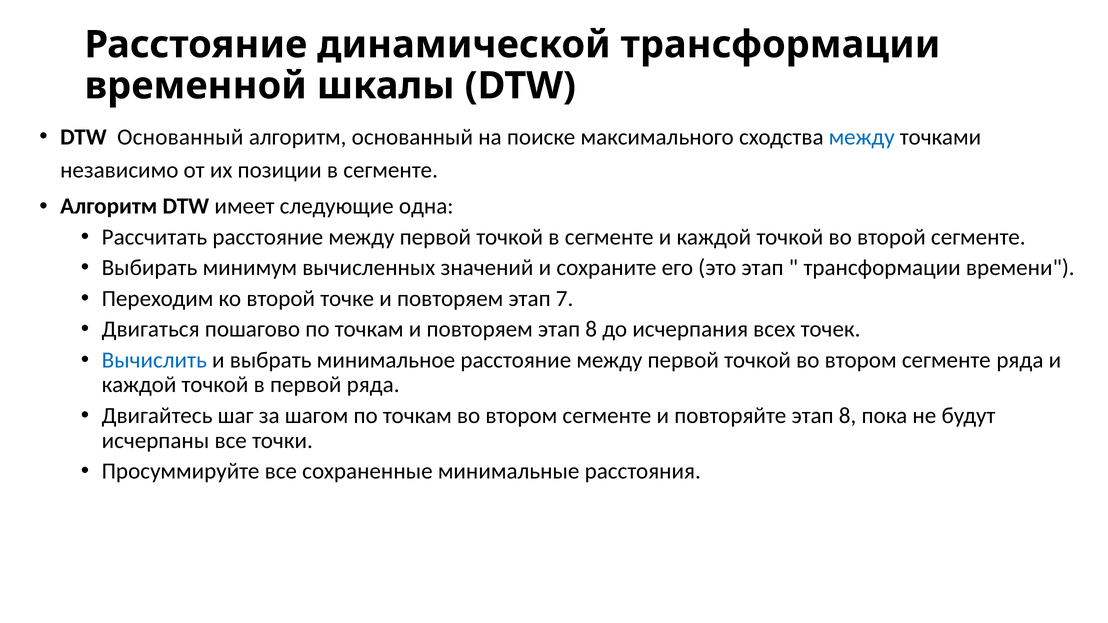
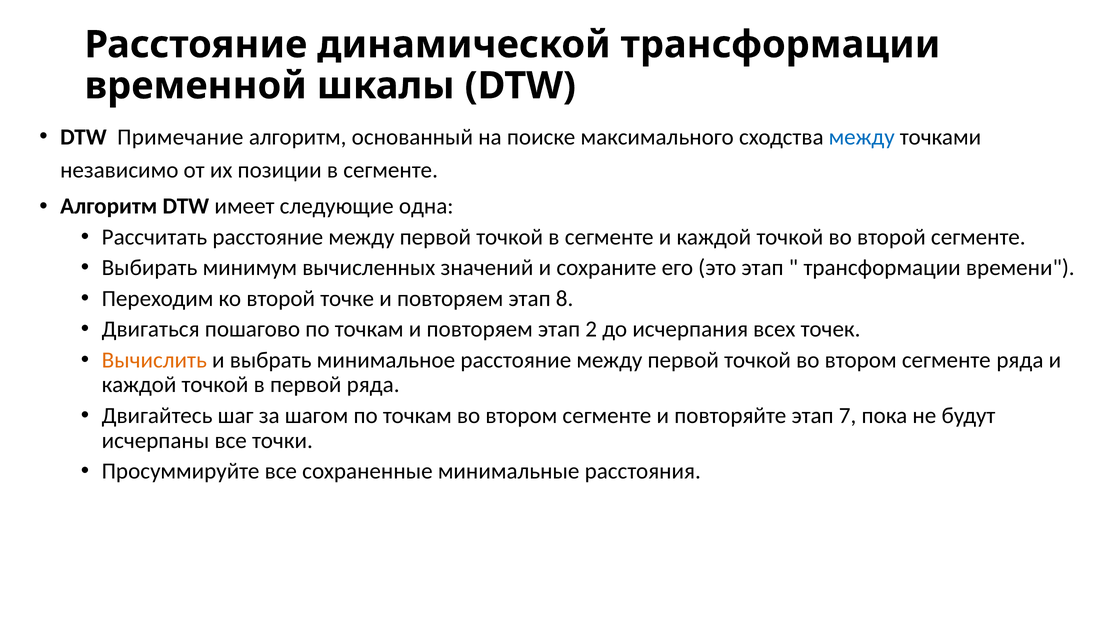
DTW Основанный: Основанный -> Примечание
7: 7 -> 8
повторяем этап 8: 8 -> 2
Вычислить colour: blue -> orange
повторяйте этап 8: 8 -> 7
